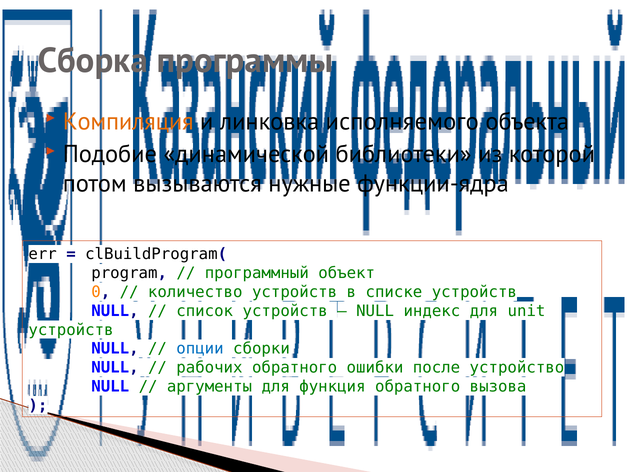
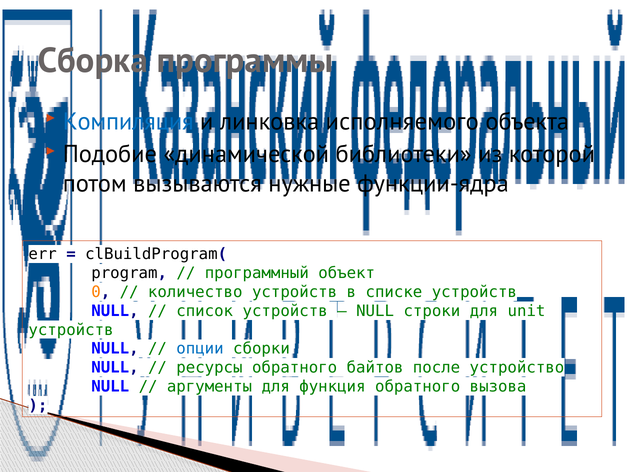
Компиляция colour: orange -> blue
индекс: индекс -> строки
рабочих: рабочих -> ресурсы
ошибки: ошибки -> байтов
